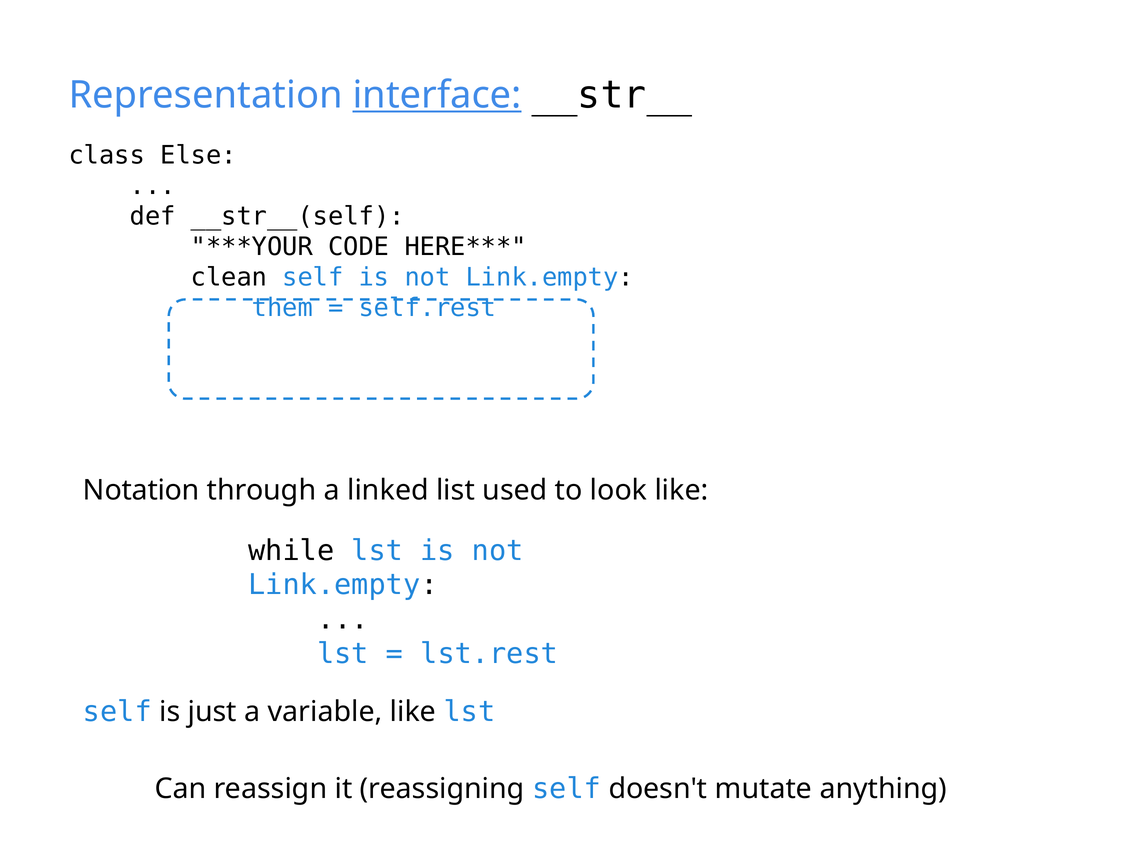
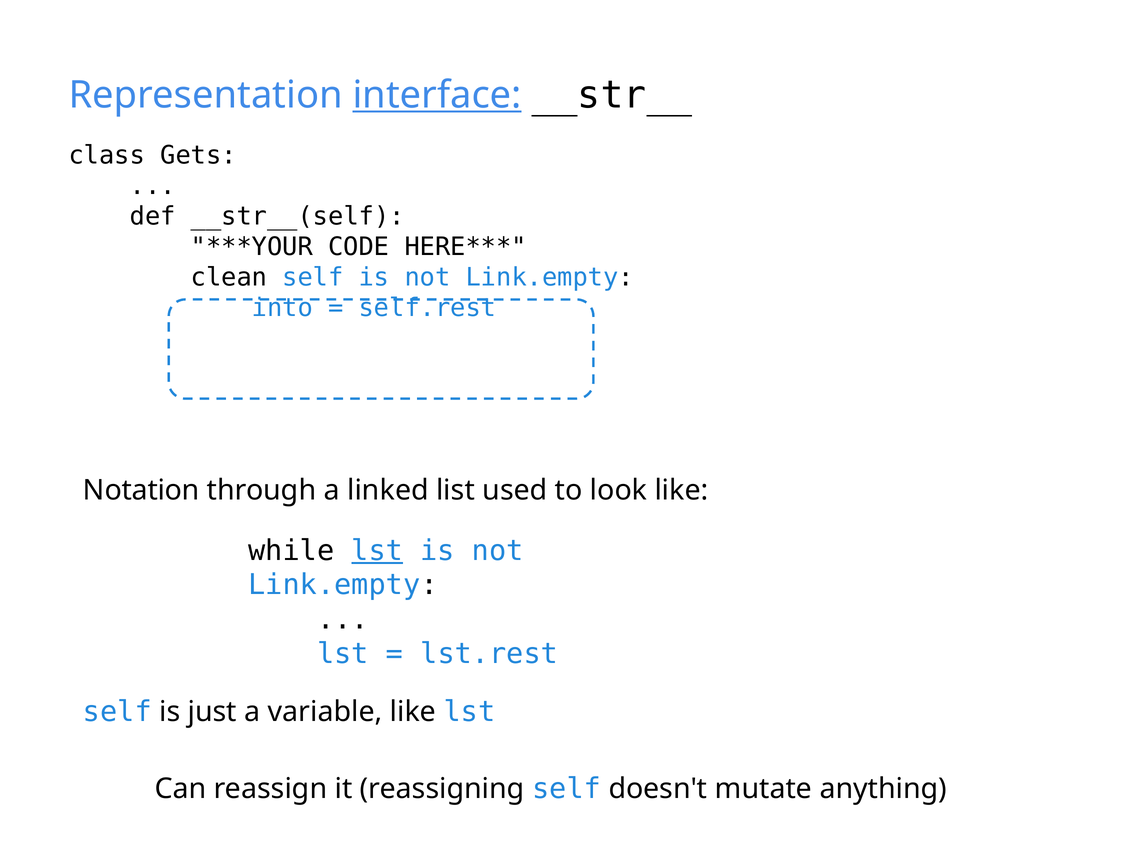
Else: Else -> Gets
them: them -> into
lst at (377, 551) underline: none -> present
